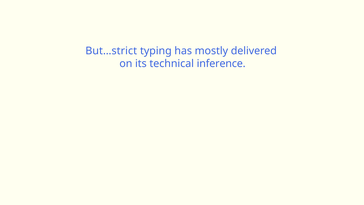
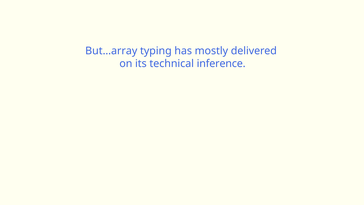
But…strict: But…strict -> But…array
